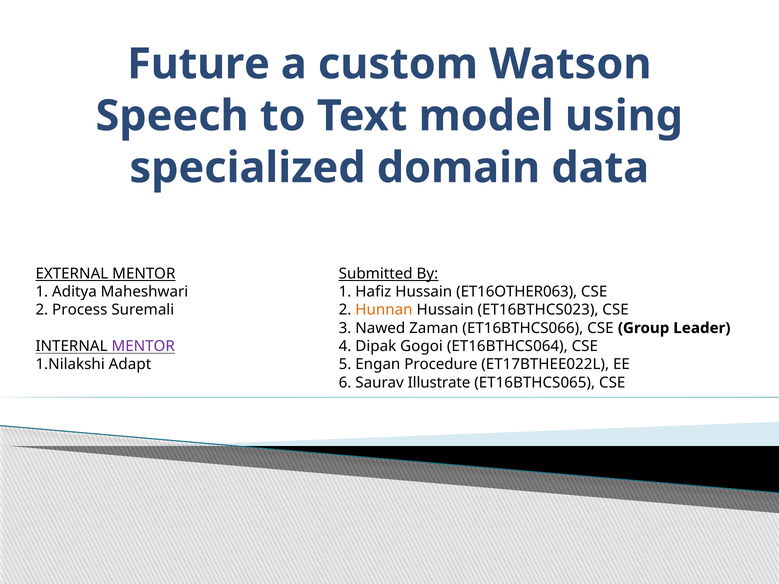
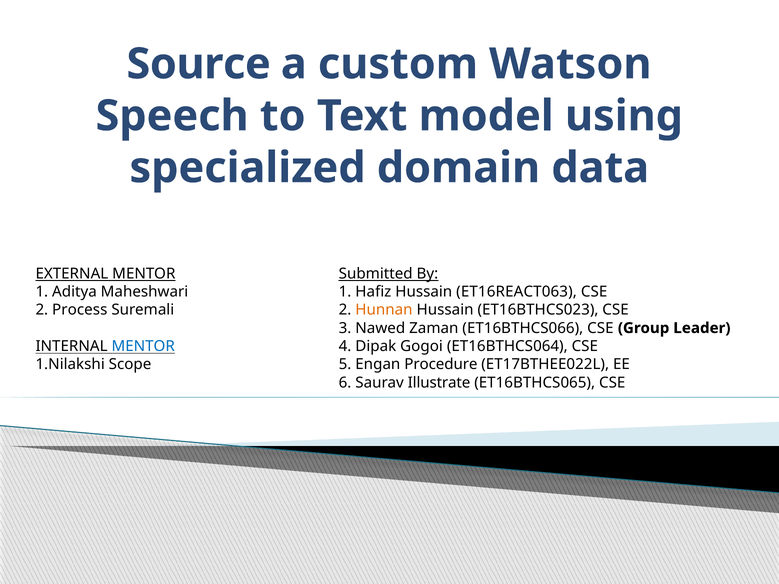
Future: Future -> Source
ET16OTHER063: ET16OTHER063 -> ET16REACT063
MENTOR at (143, 346) colour: purple -> blue
Adapt: Adapt -> Scope
